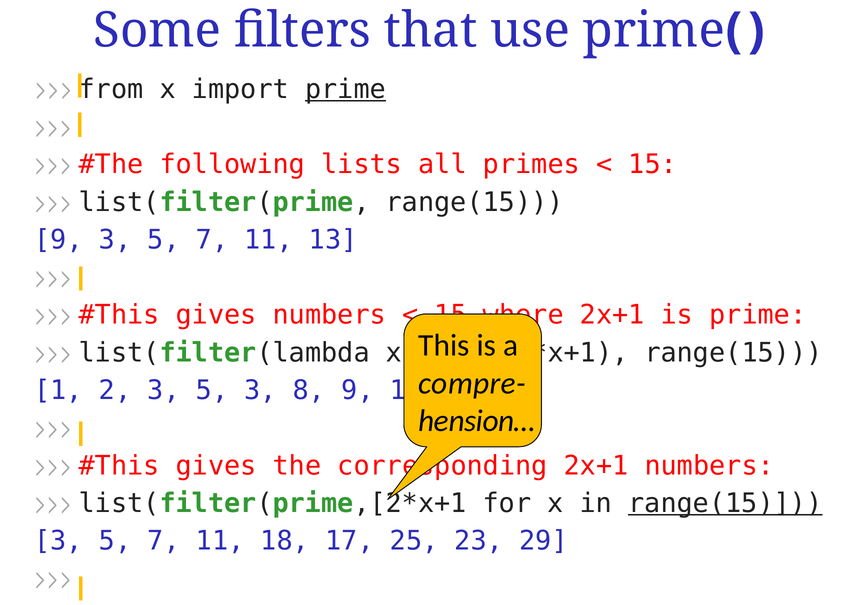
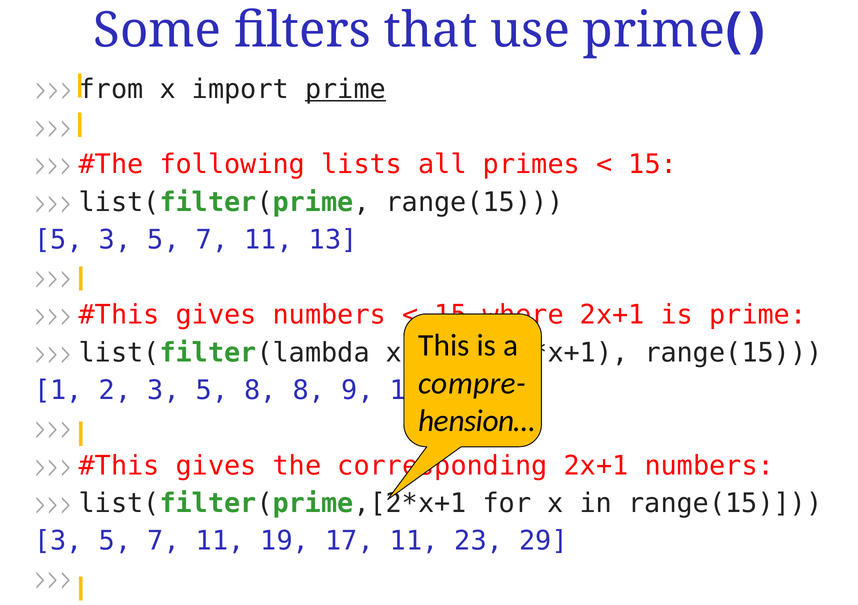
9 at (58, 240): 9 -> 5
5 3: 3 -> 8
range(15 at (725, 503) underline: present -> none
18: 18 -> 19
17 25: 25 -> 11
